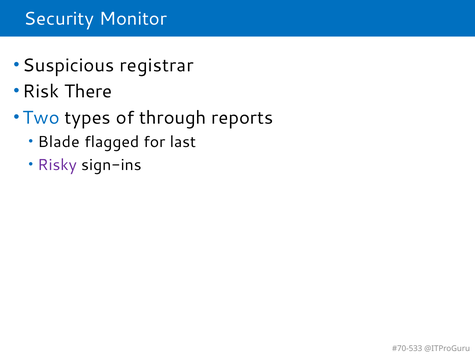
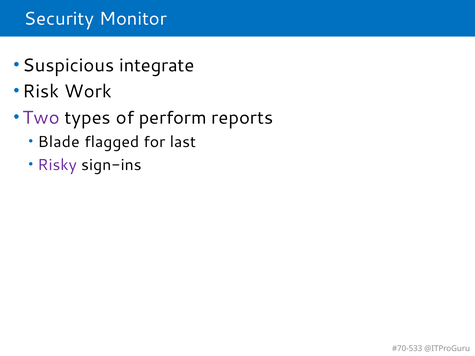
registrar: registrar -> integrate
There: There -> Work
Two colour: blue -> purple
through: through -> perform
